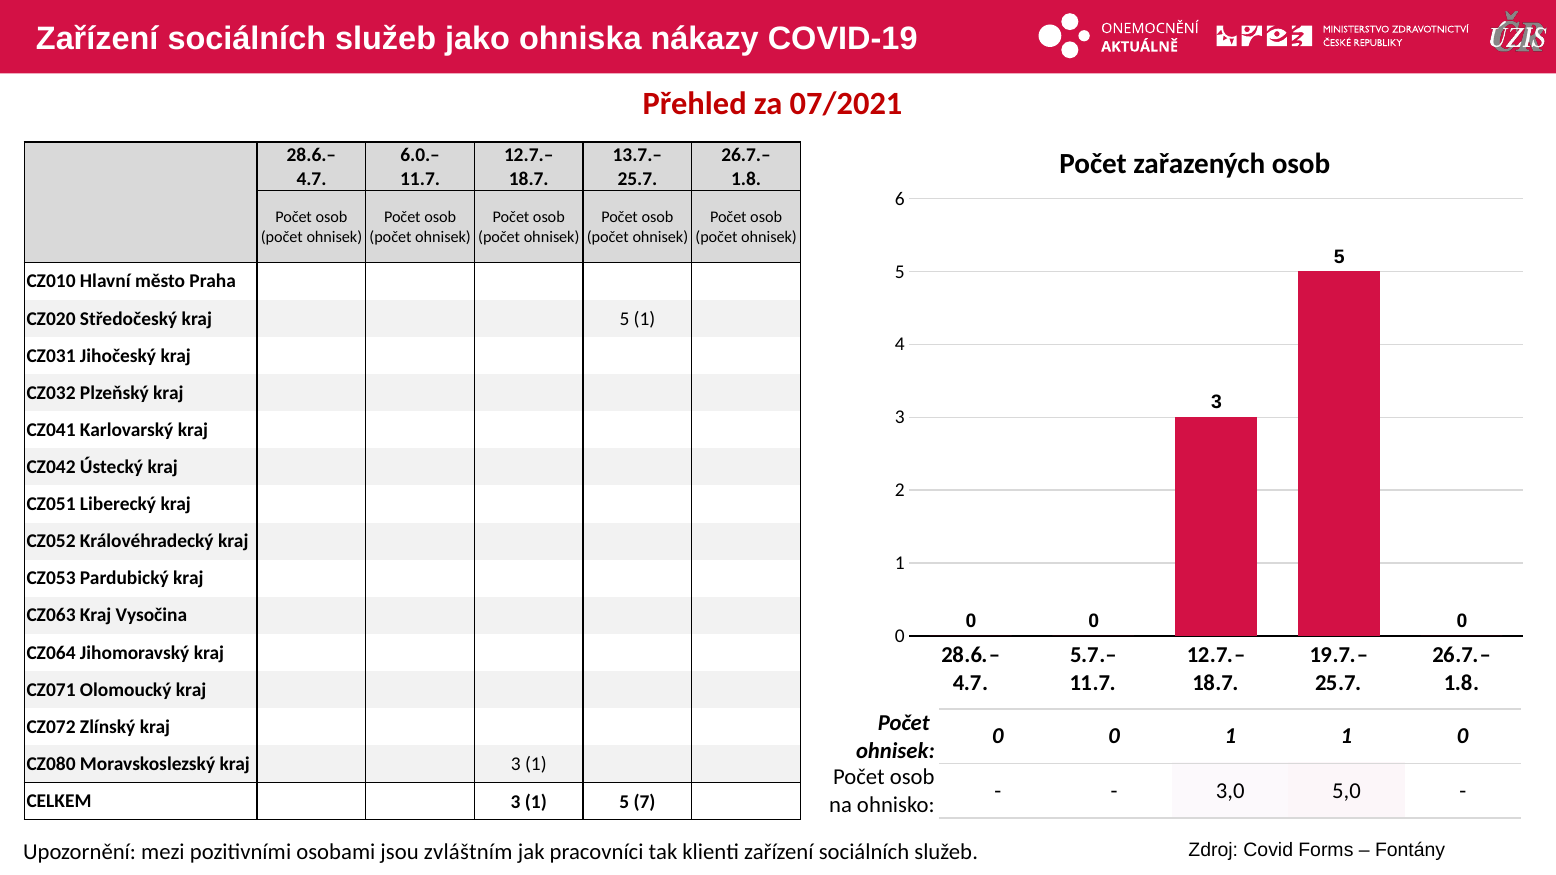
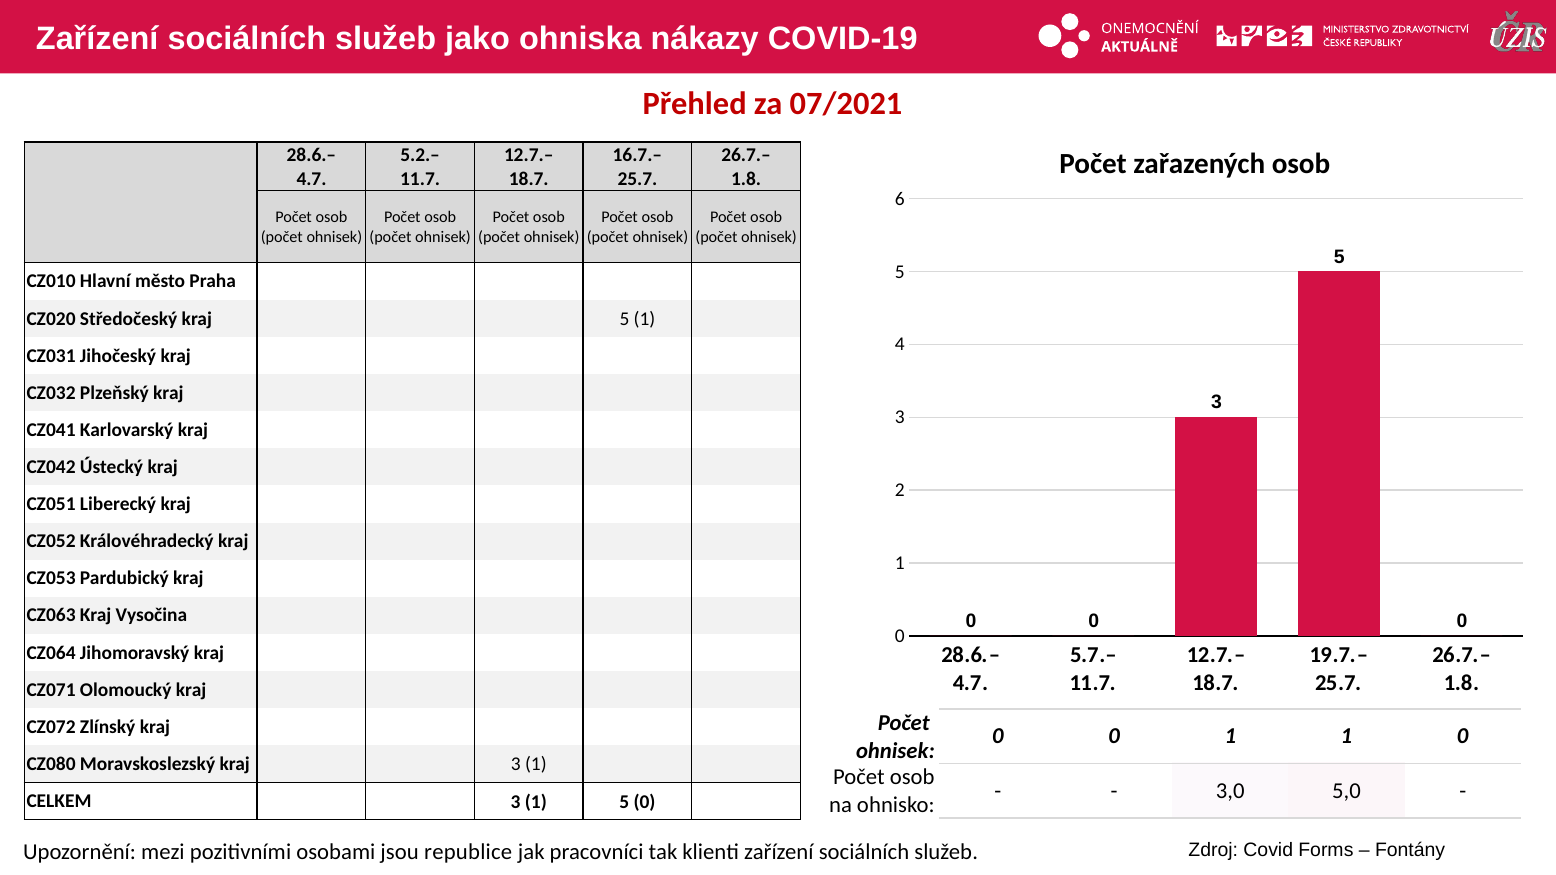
6.0.–: 6.0.– -> 5.2.–
13.7.–: 13.7.– -> 16.7.–
1 5 7: 7 -> 0
zvláštním: zvláštním -> republice
